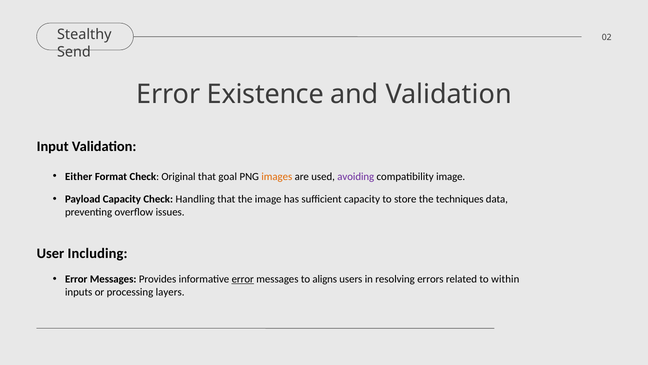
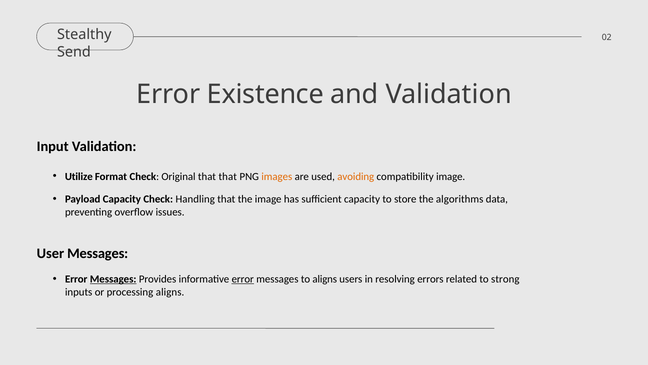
Either: Either -> Utilize
that goal: goal -> that
avoiding colour: purple -> orange
techniques: techniques -> algorithms
User Including: Including -> Messages
Messages at (113, 279) underline: none -> present
within: within -> strong
processing layers: layers -> aligns
